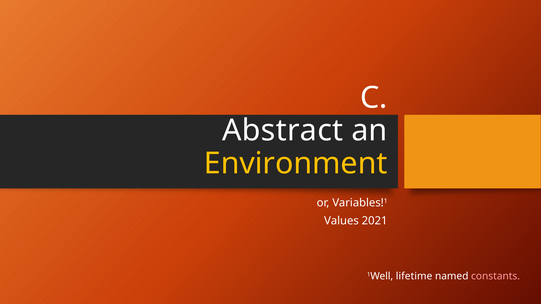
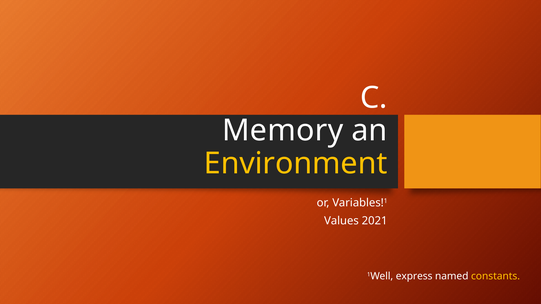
Abstract: Abstract -> Memory
lifetime: lifetime -> express
constants colour: pink -> yellow
